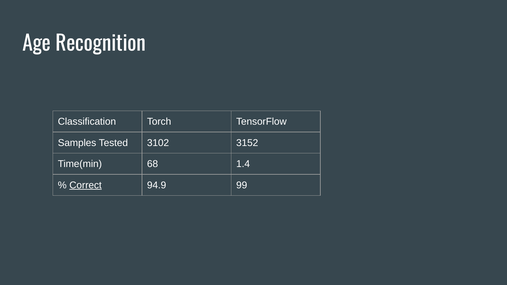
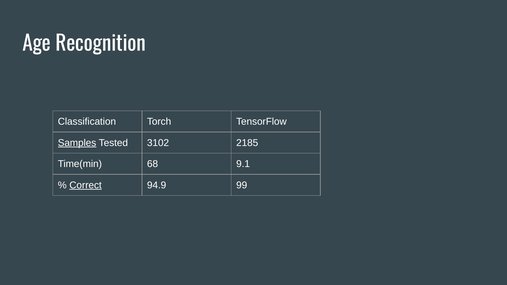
Samples underline: none -> present
3152: 3152 -> 2185
1.4: 1.4 -> 9.1
